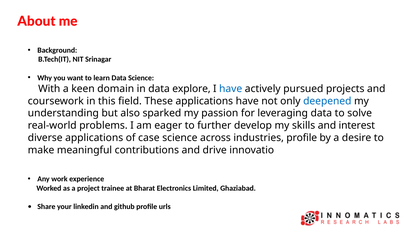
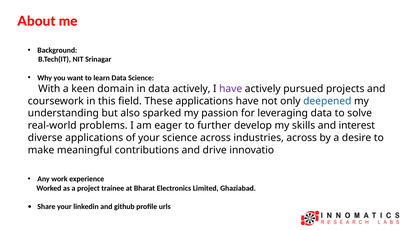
data explore: explore -> actively
have at (231, 89) colour: blue -> purple
of case: case -> your
industries profile: profile -> across
